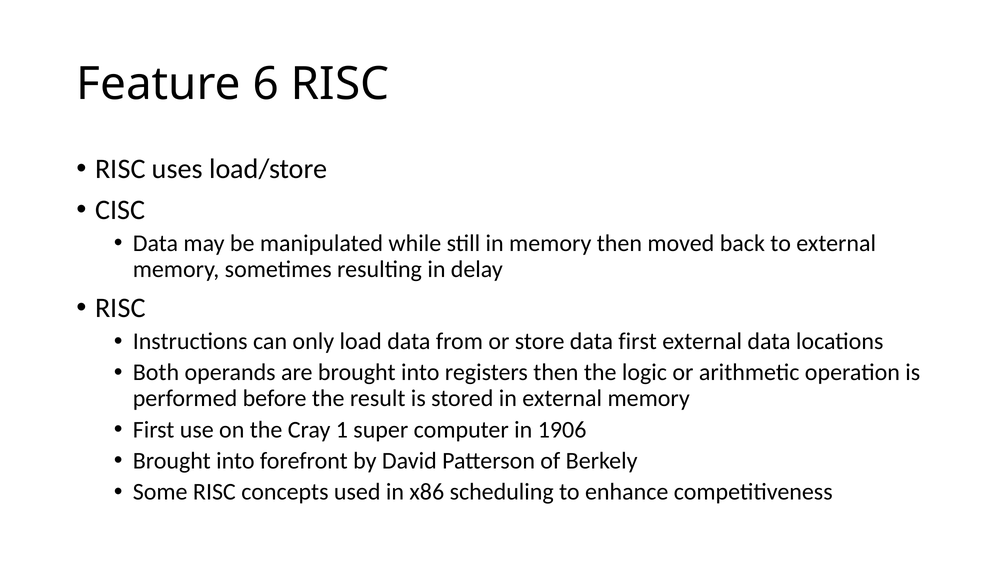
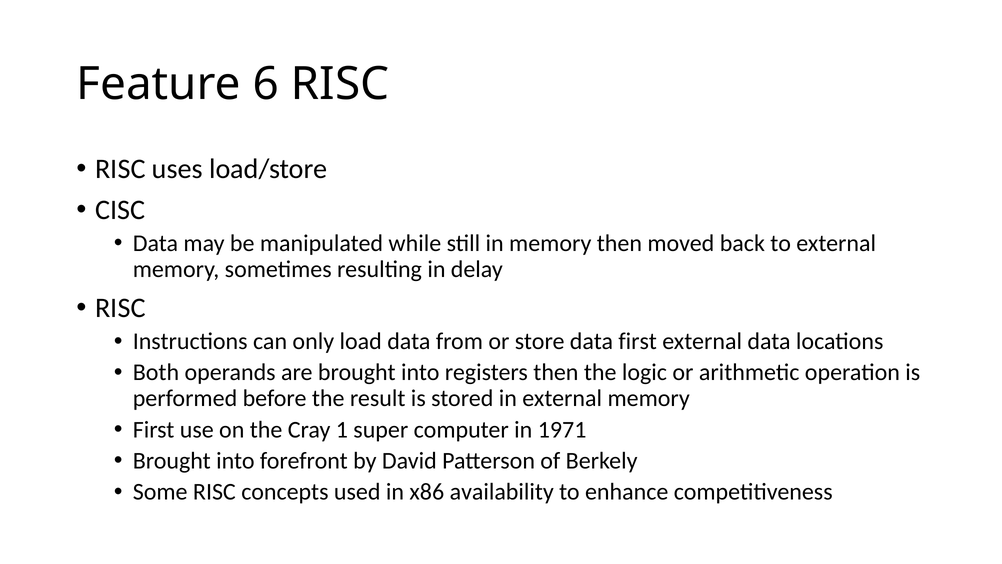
1906: 1906 -> 1971
scheduling: scheduling -> availability
